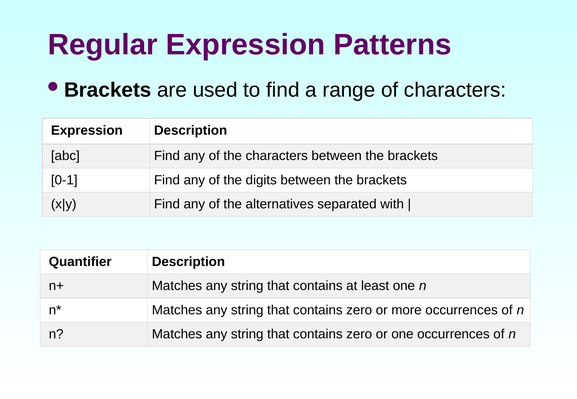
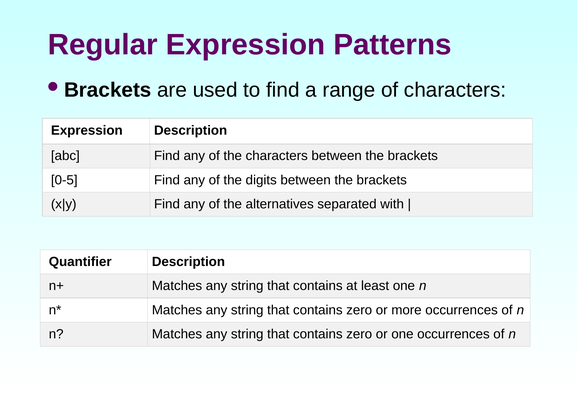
0-1: 0-1 -> 0-5
